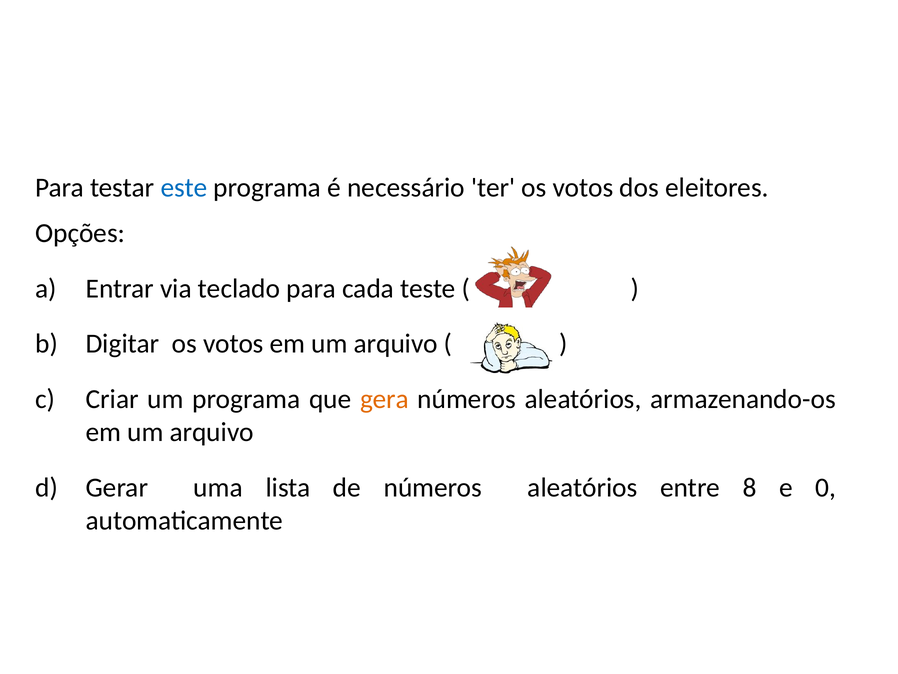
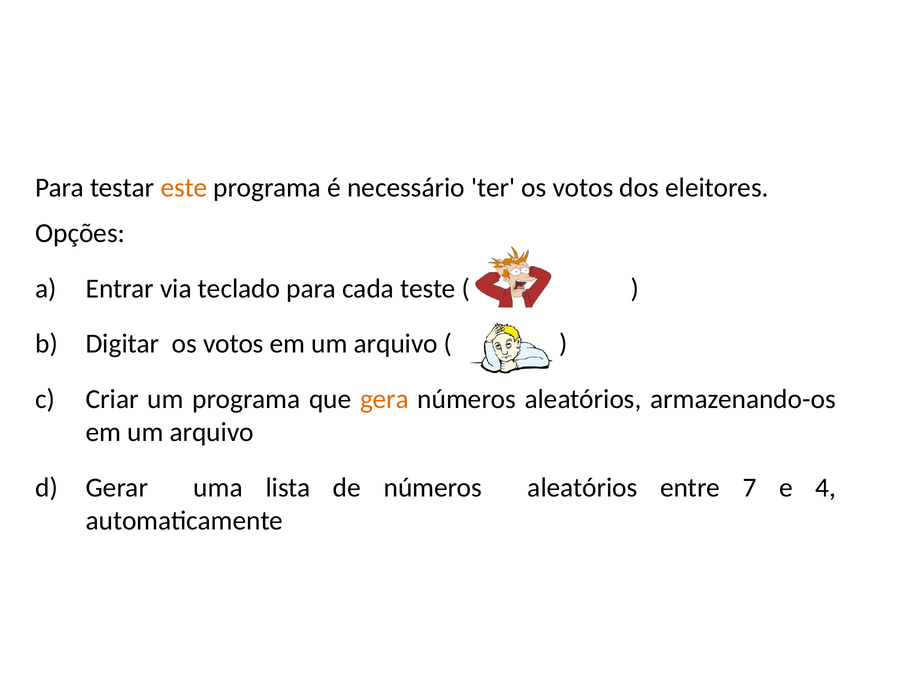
este colour: blue -> orange
8: 8 -> 7
0: 0 -> 4
